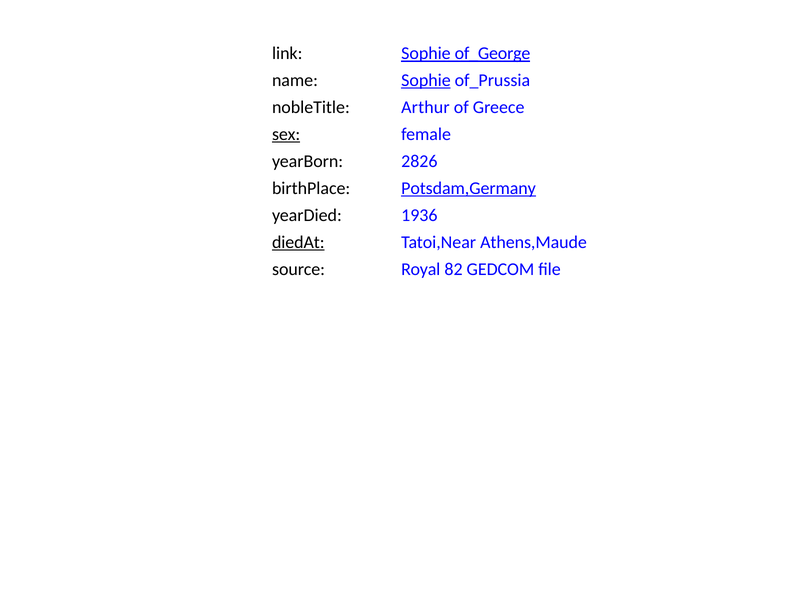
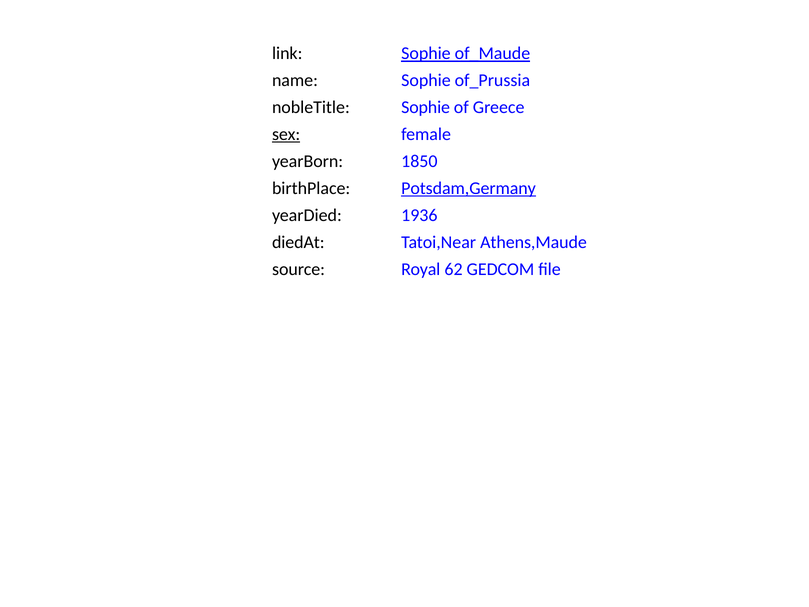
of_George: of_George -> of_Maude
Sophie at (426, 80) underline: present -> none
nobleTitle Arthur: Arthur -> Sophie
2826: 2826 -> 1850
diedAt underline: present -> none
82: 82 -> 62
